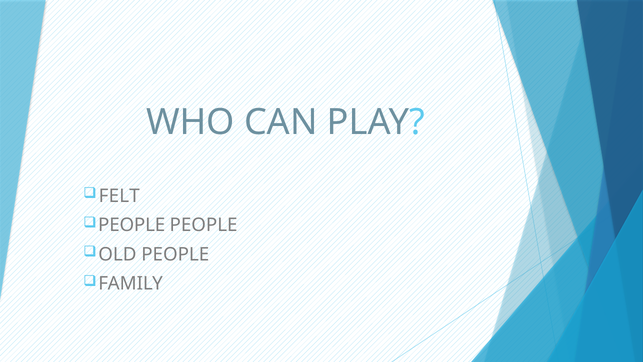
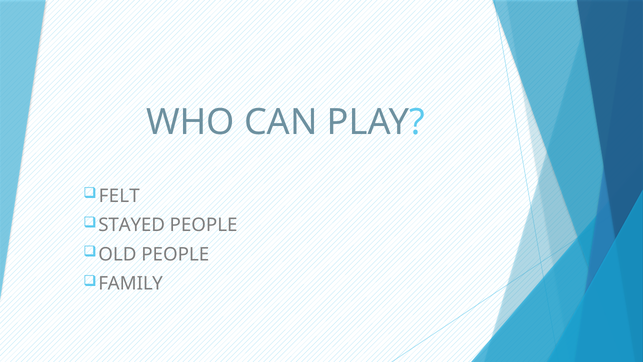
PEOPLE at (132, 225): PEOPLE -> STAYED
